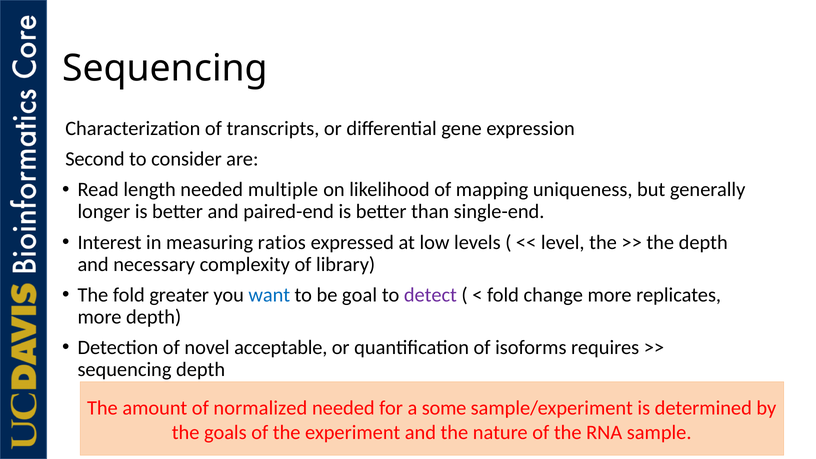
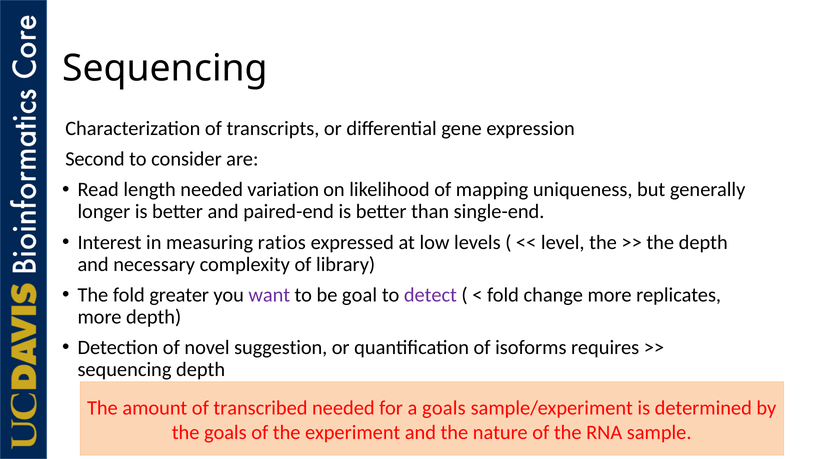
multiple: multiple -> variation
want colour: blue -> purple
acceptable: acceptable -> suggestion
normalized: normalized -> transcribed
a some: some -> goals
